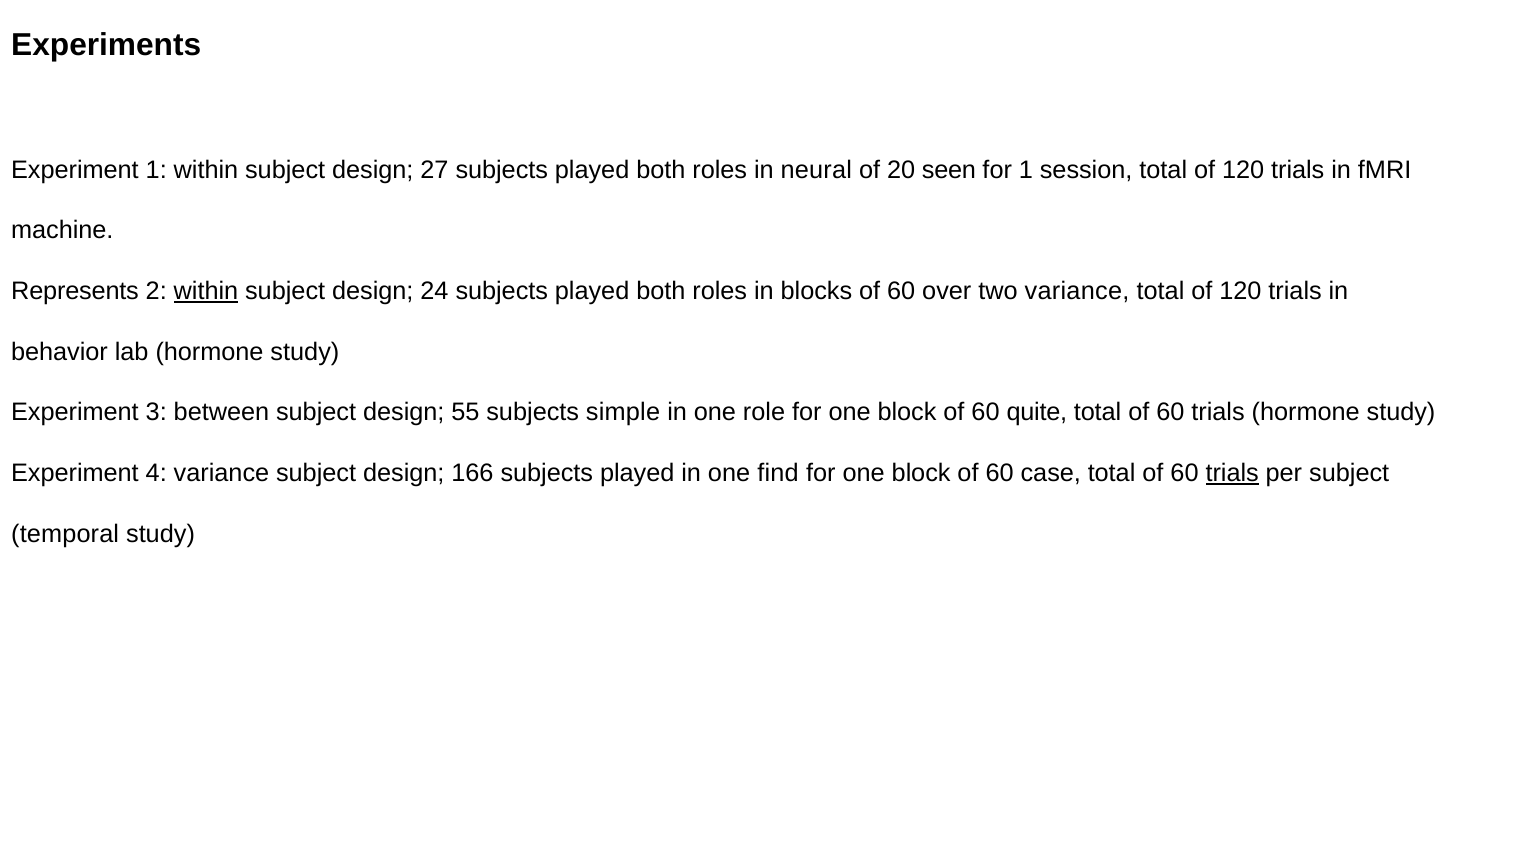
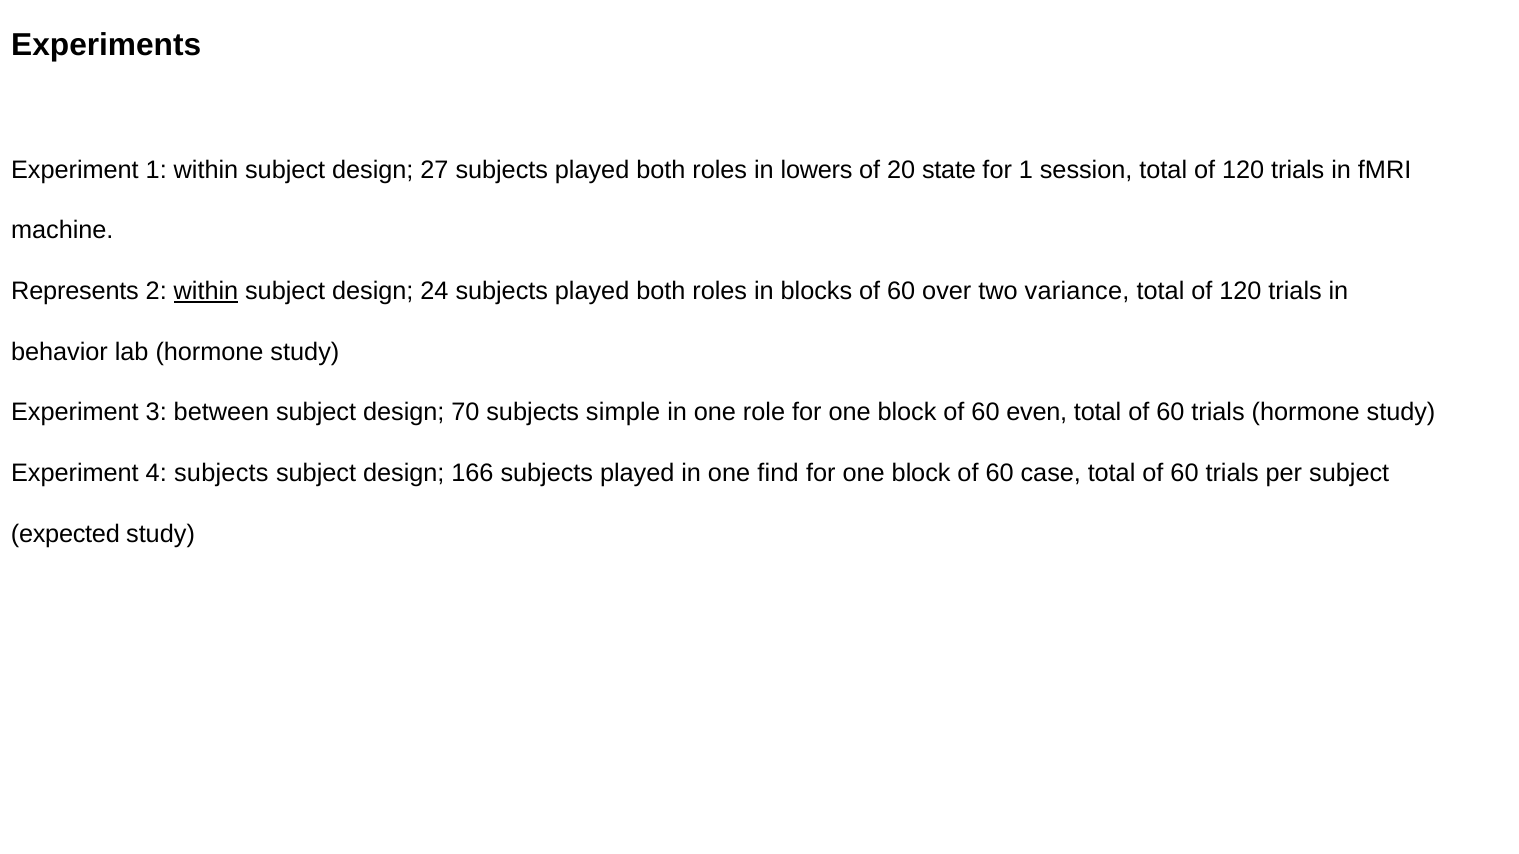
neural: neural -> lowers
seen: seen -> state
55: 55 -> 70
quite: quite -> even
4 variance: variance -> subjects
trials at (1232, 473) underline: present -> none
temporal: temporal -> expected
